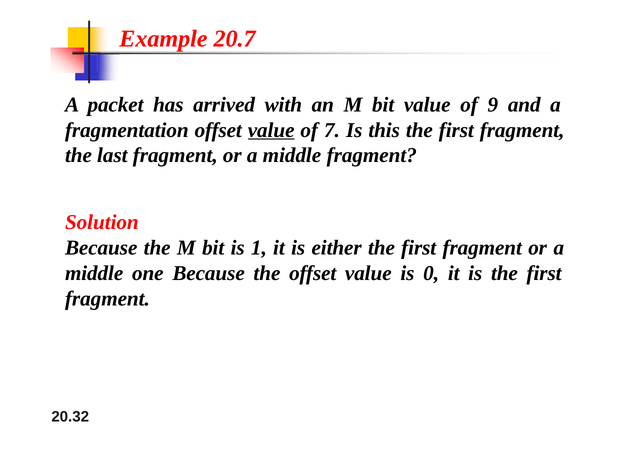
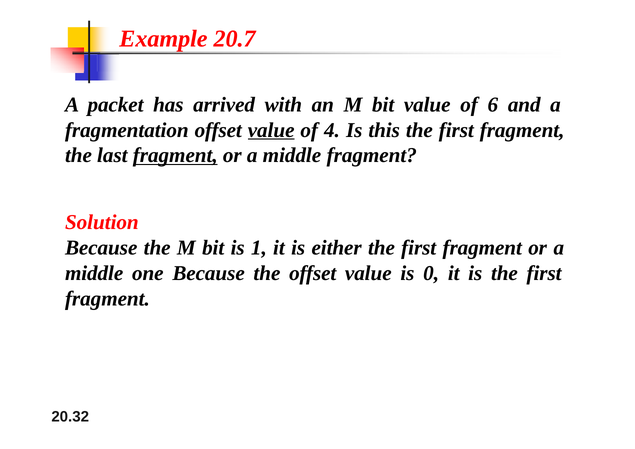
9: 9 -> 6
7: 7 -> 4
fragment at (175, 155) underline: none -> present
